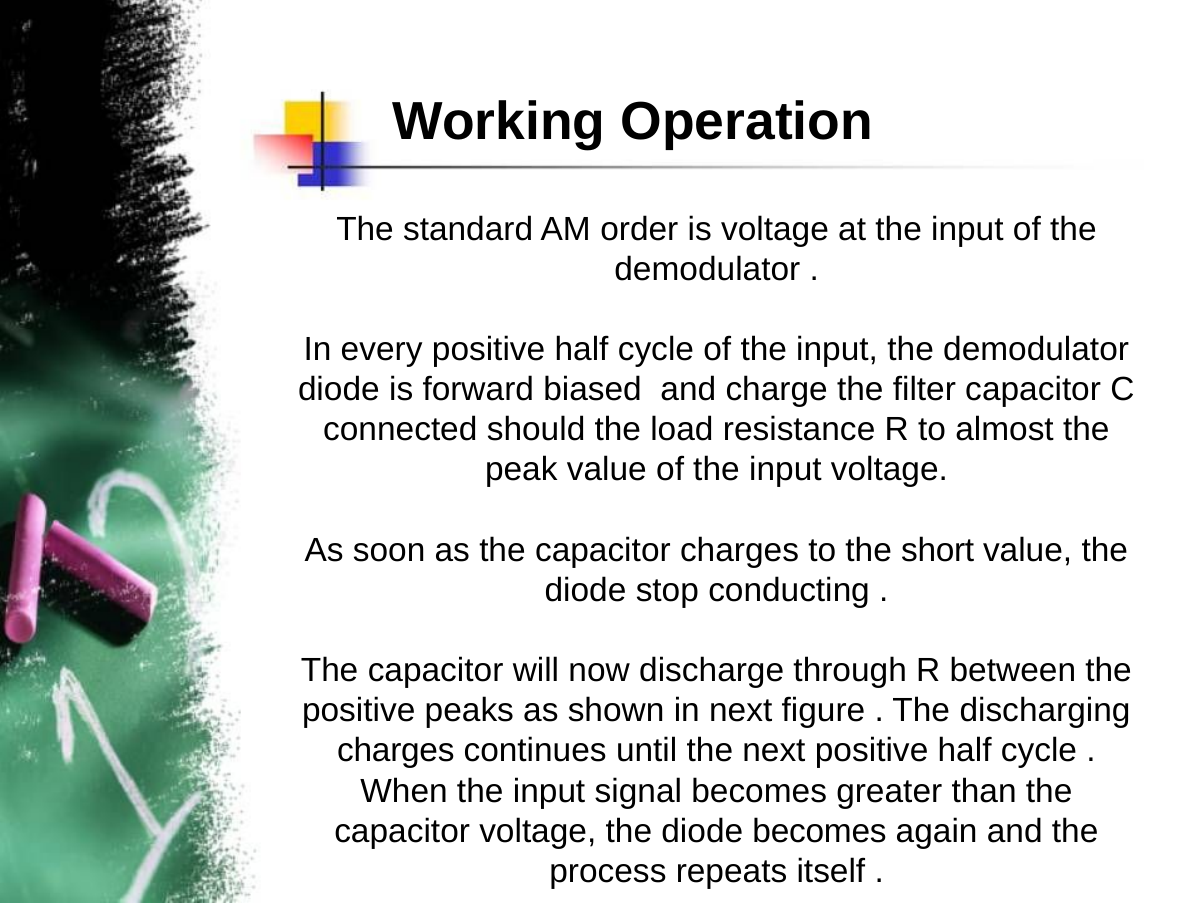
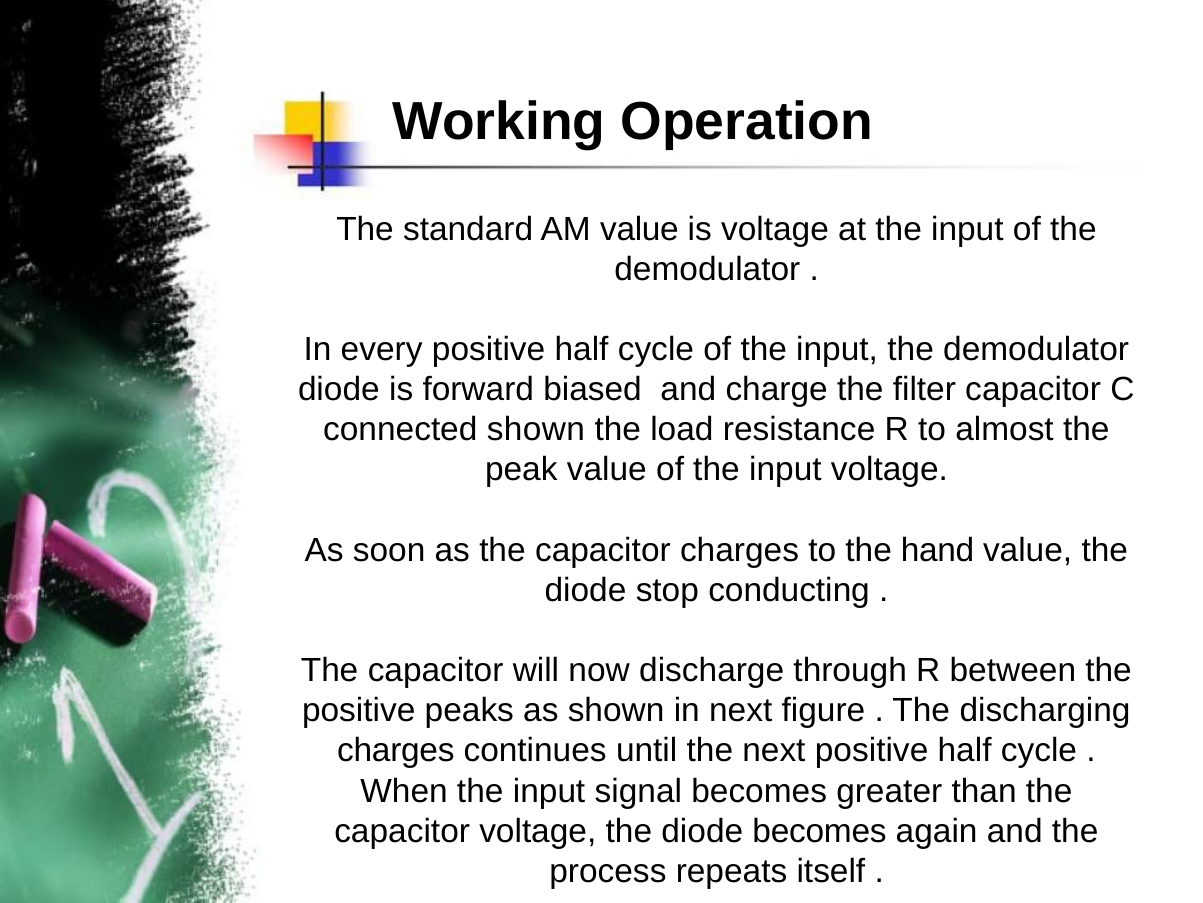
AM order: order -> value
connected should: should -> shown
short: short -> hand
